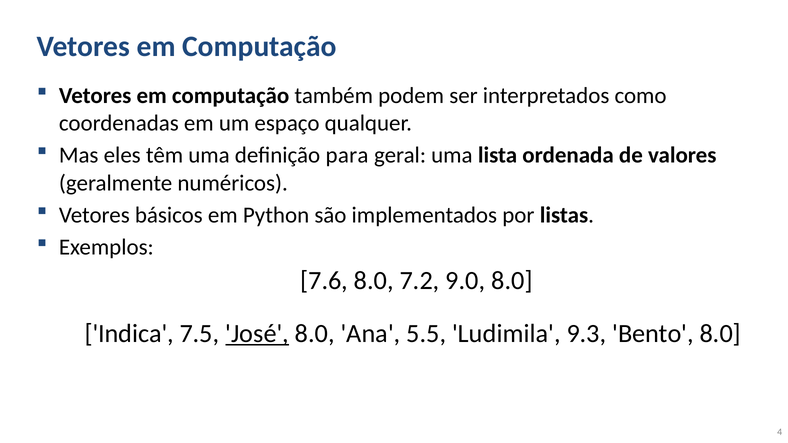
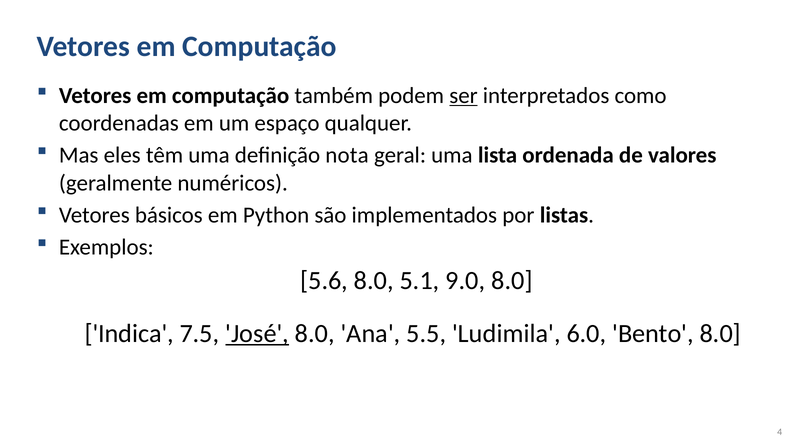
ser underline: none -> present
para: para -> nota
7.6: 7.6 -> 5.6
7.2: 7.2 -> 5.1
9.3: 9.3 -> 6.0
